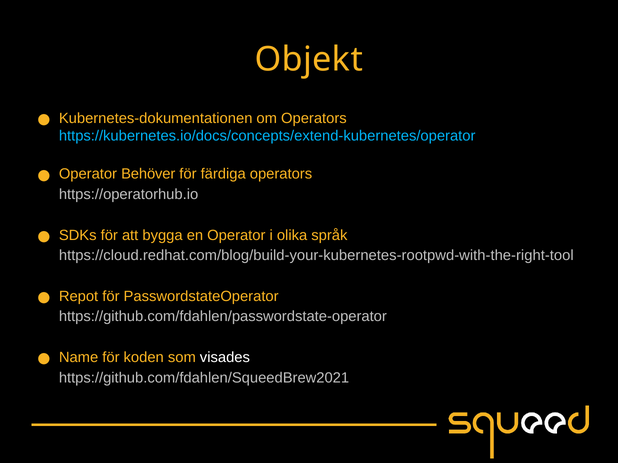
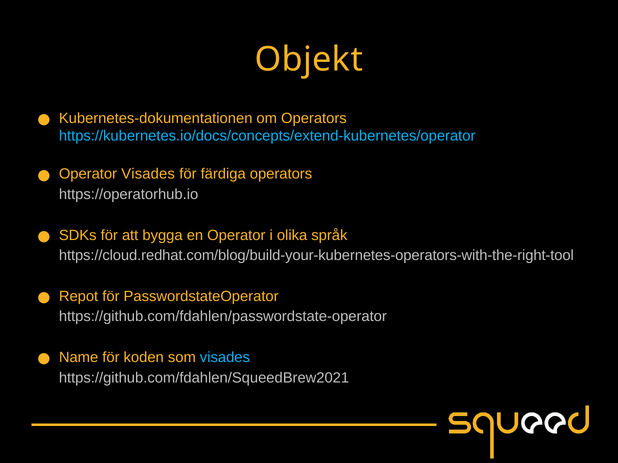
Operator Behöver: Behöver -> Visades
https://cloud.redhat.com/blog/build-your-kubernetes-rootpwd-with-the-right-tool: https://cloud.redhat.com/blog/build-your-kubernetes-rootpwd-with-the-right-tool -> https://cloud.redhat.com/blog/build-your-kubernetes-operators-with-the-right-tool
visades at (225, 358) colour: white -> light blue
